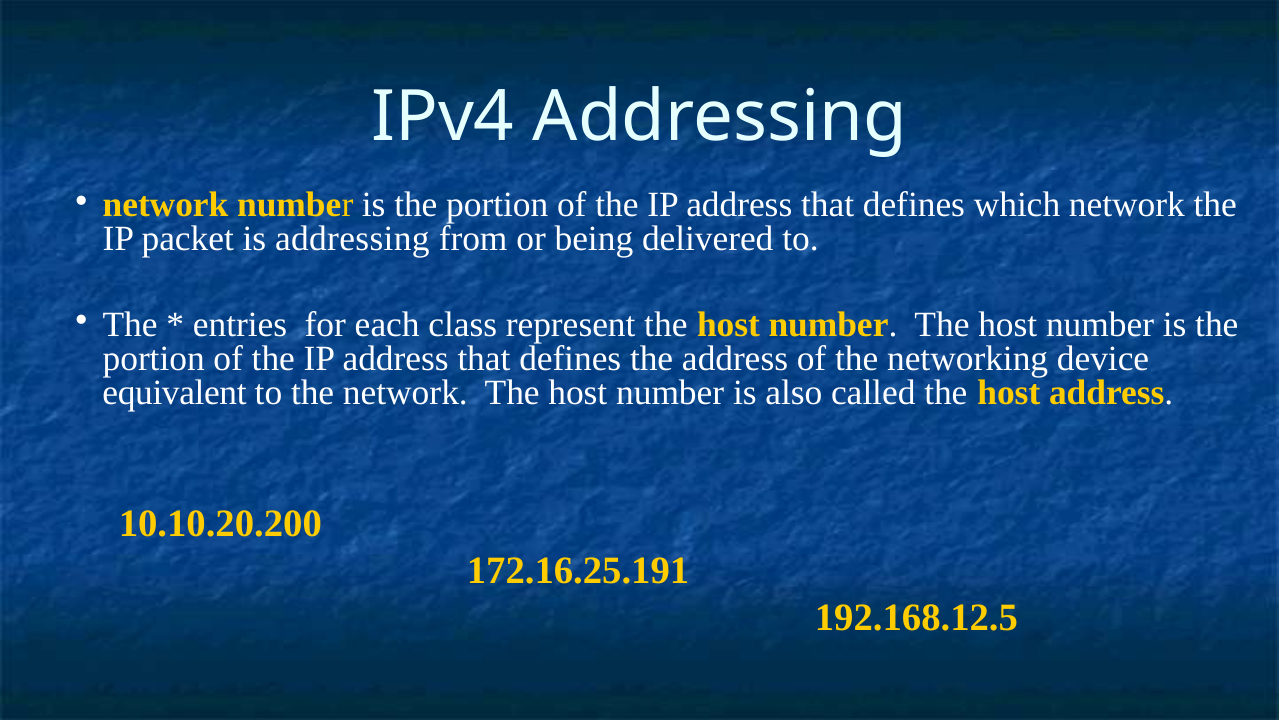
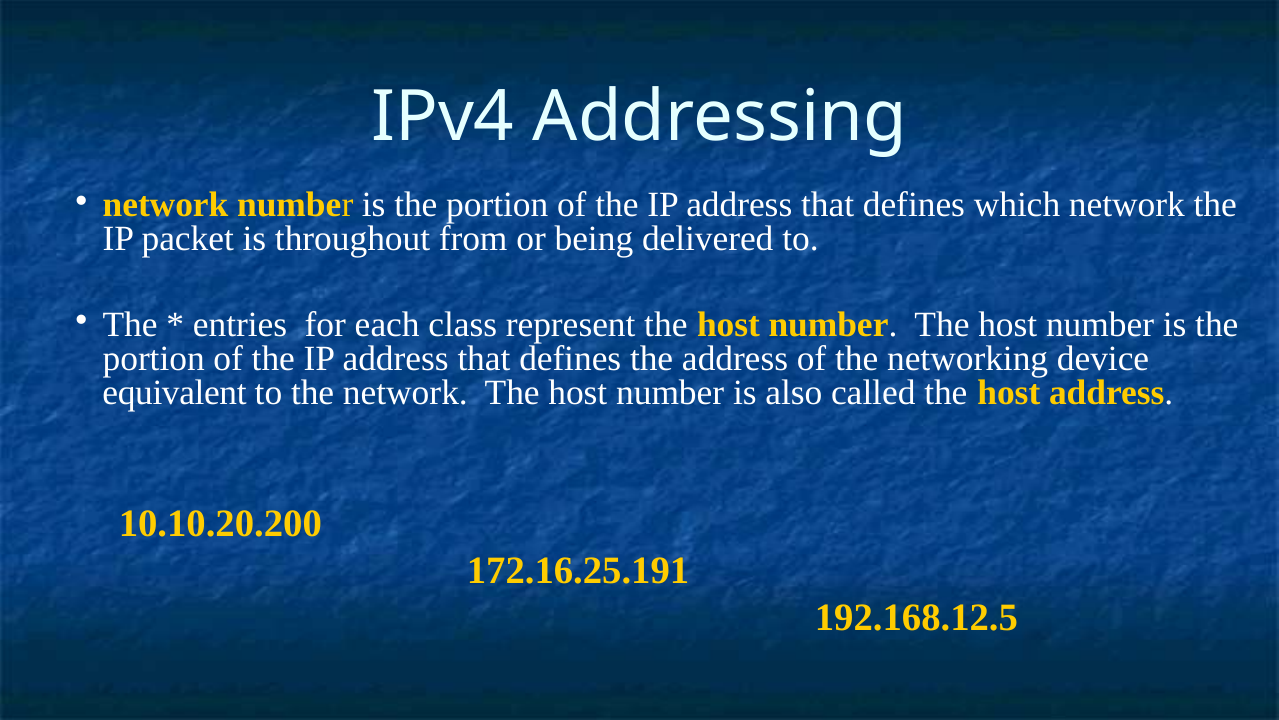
is addressing: addressing -> throughout
